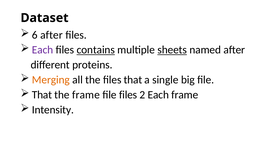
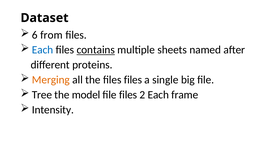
6 after: after -> from
Each at (43, 50) colour: purple -> blue
sheets underline: present -> none
files that: that -> files
That at (42, 94): That -> Tree
the frame: frame -> model
